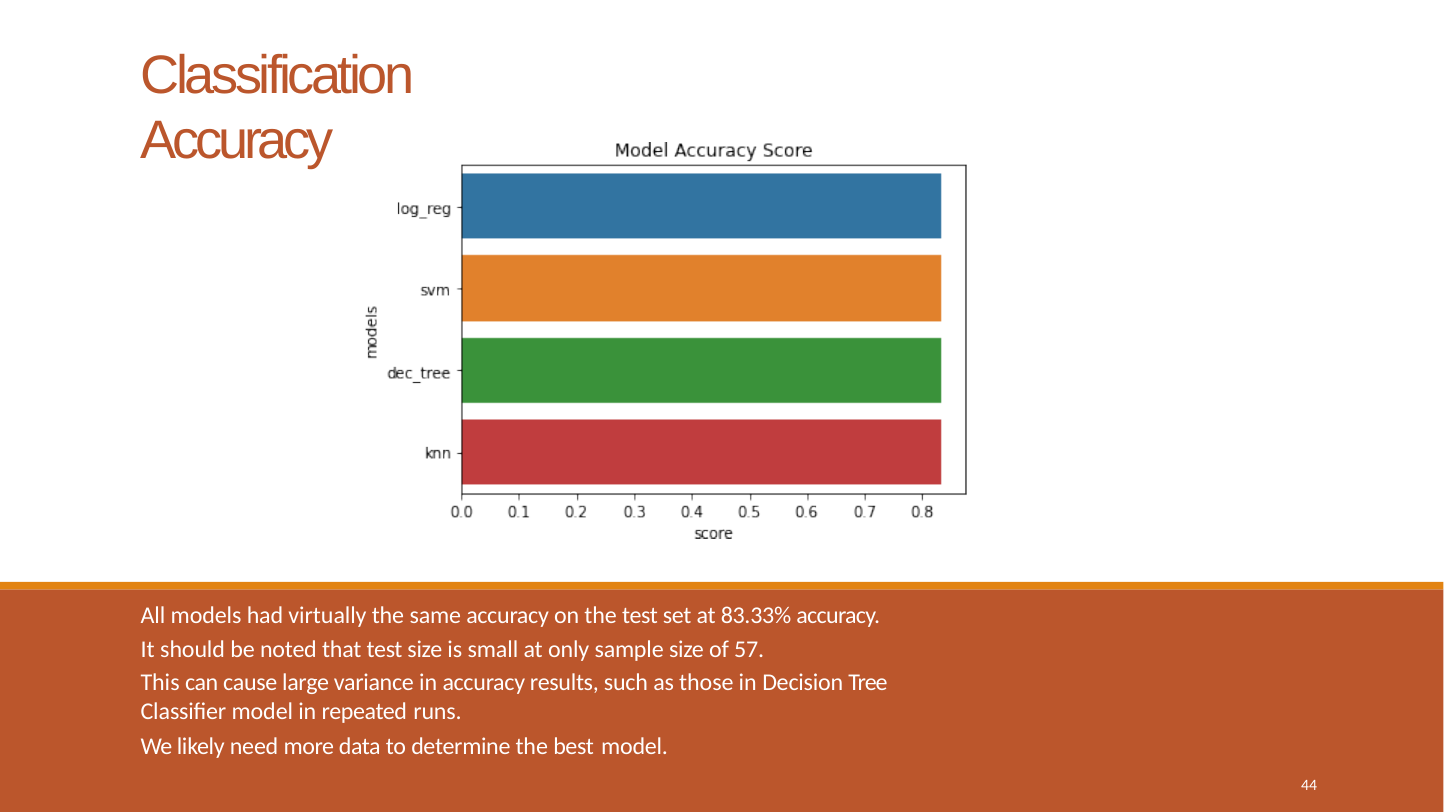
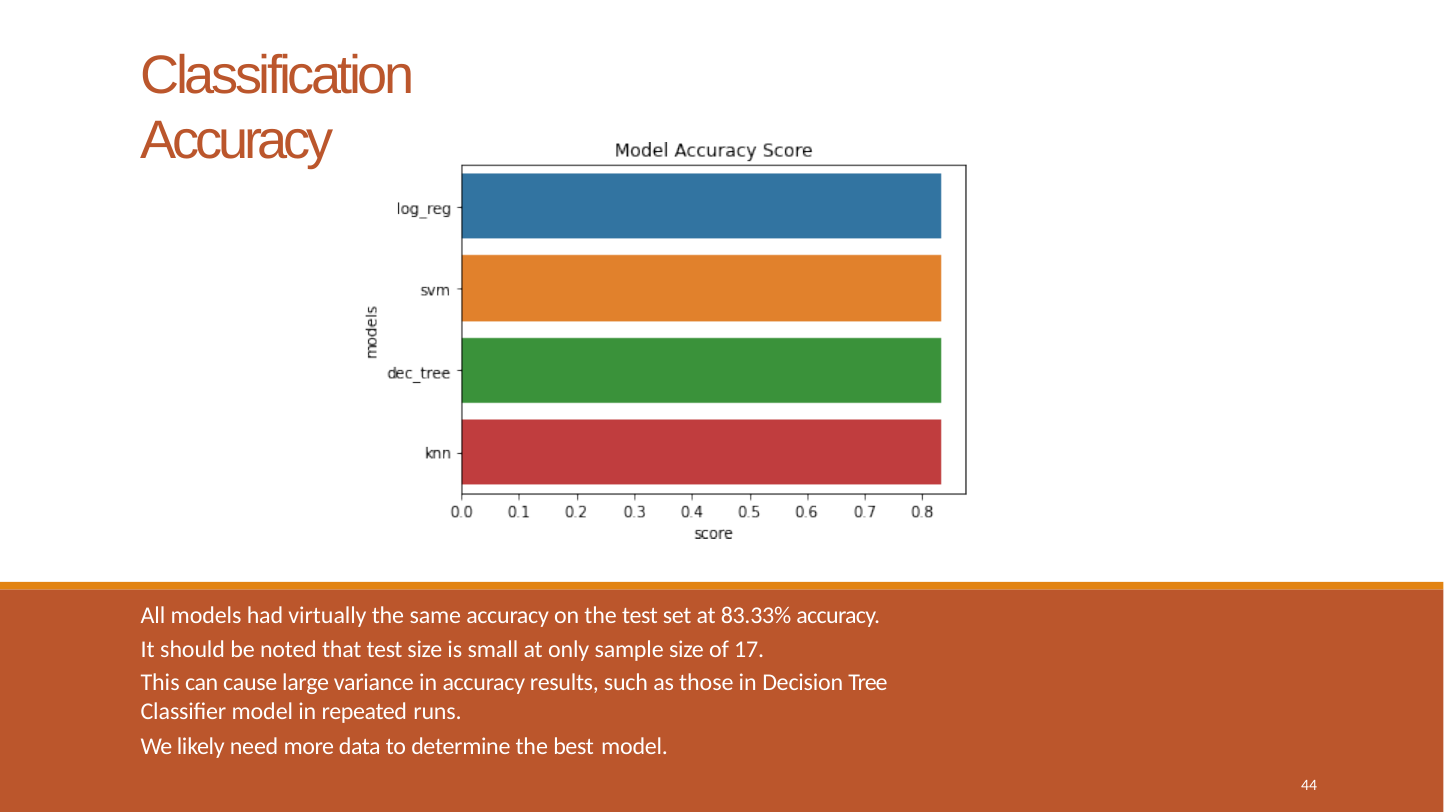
57: 57 -> 17
